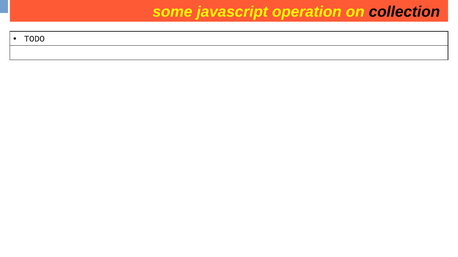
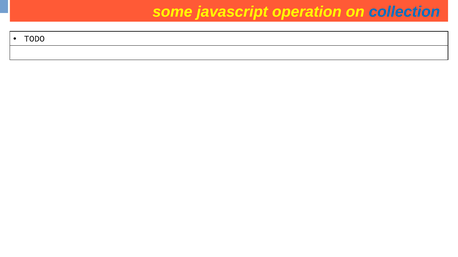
collection at (404, 12) colour: black -> blue
